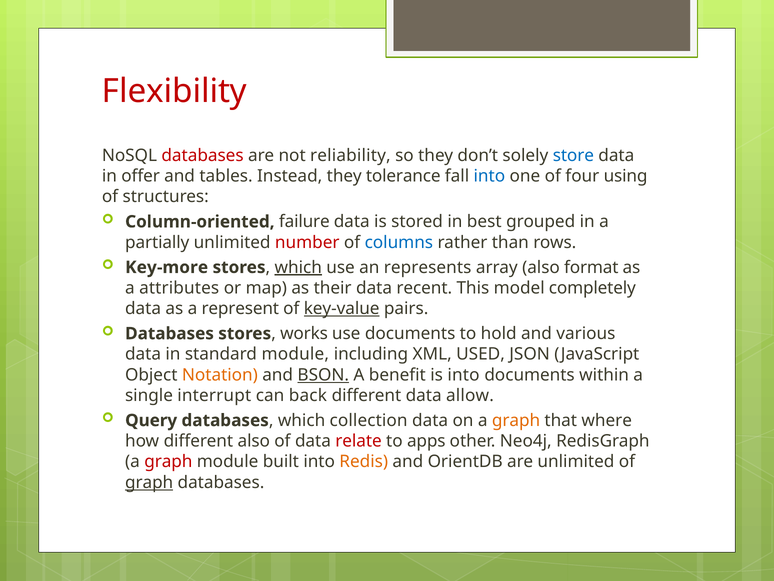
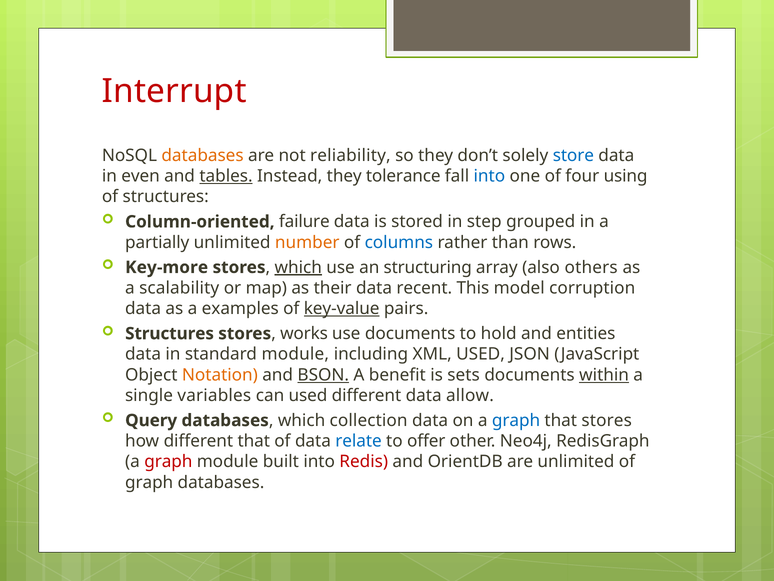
Flexibility: Flexibility -> Interrupt
databases at (203, 155) colour: red -> orange
offer: offer -> even
tables underline: none -> present
best: best -> step
number colour: red -> orange
represents: represents -> structuring
format: format -> others
attributes: attributes -> scalability
completely: completely -> corruption
represent: represent -> examples
Databases at (170, 333): Databases -> Structures
various: various -> entities
is into: into -> sets
within underline: none -> present
interrupt: interrupt -> variables
can back: back -> used
graph at (516, 420) colour: orange -> blue
that where: where -> stores
different also: also -> that
relate colour: red -> blue
apps: apps -> offer
Redis colour: orange -> red
graph at (149, 482) underline: present -> none
